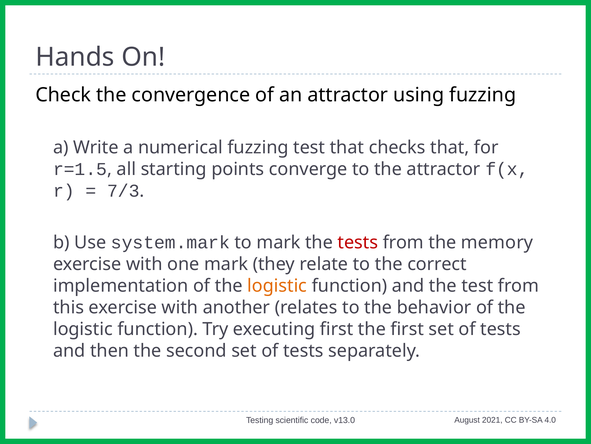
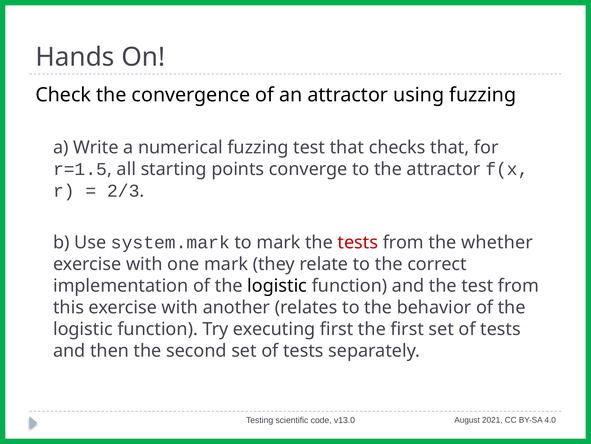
7/3: 7/3 -> 2/3
memory: memory -> whether
logistic at (277, 285) colour: orange -> black
